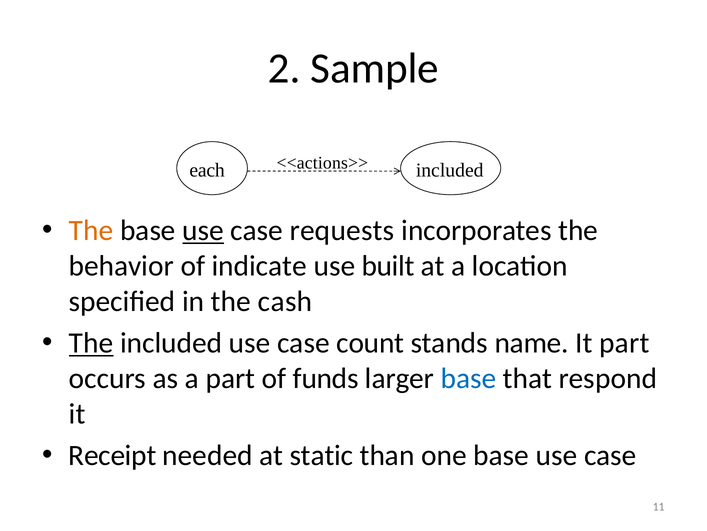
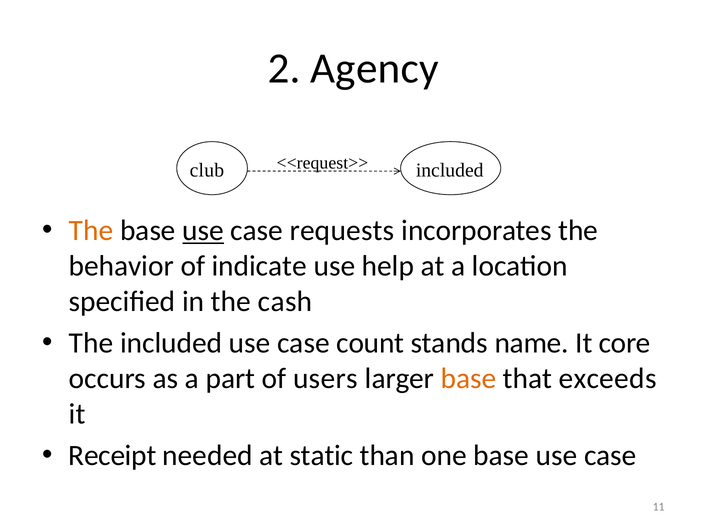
Sample: Sample -> Agency
<<actions>>: <<actions>> -> <<request>>
each: each -> club
built: built -> help
The at (91, 343) underline: present -> none
It part: part -> core
funds: funds -> users
base at (469, 378) colour: blue -> orange
respond: respond -> exceeds
